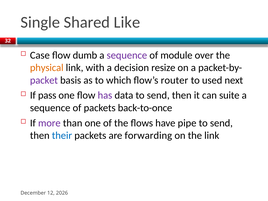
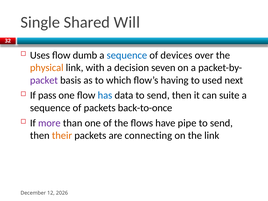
Like: Like -> Will
Case: Case -> Uses
sequence at (127, 55) colour: purple -> blue
module: module -> devices
resize: resize -> seven
router: router -> having
has colour: purple -> blue
their colour: blue -> orange
forwarding: forwarding -> connecting
